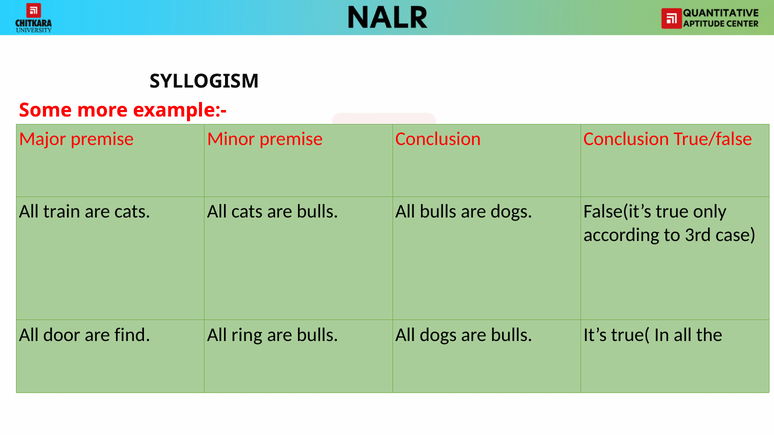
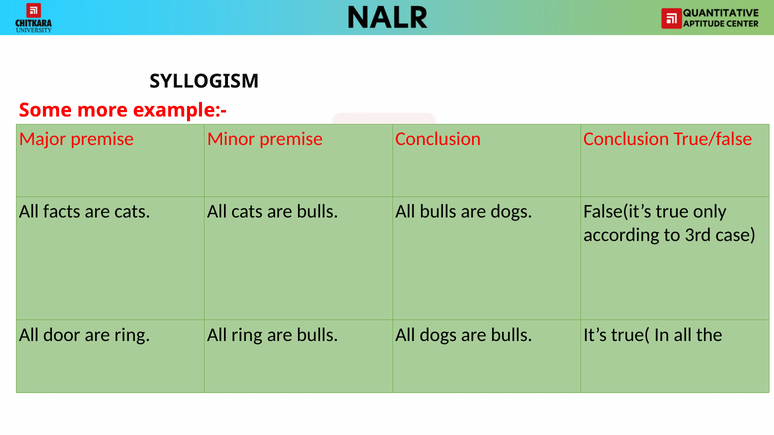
train: train -> facts
are find: find -> ring
